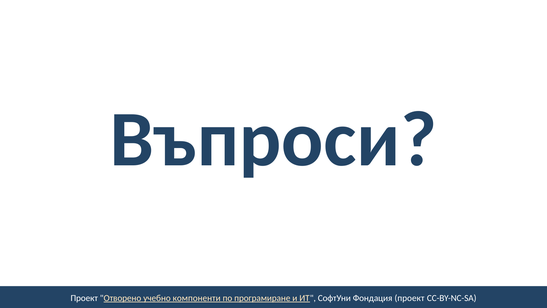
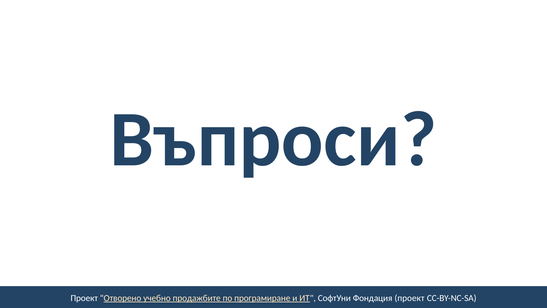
компоненти: компоненти -> продажбите
